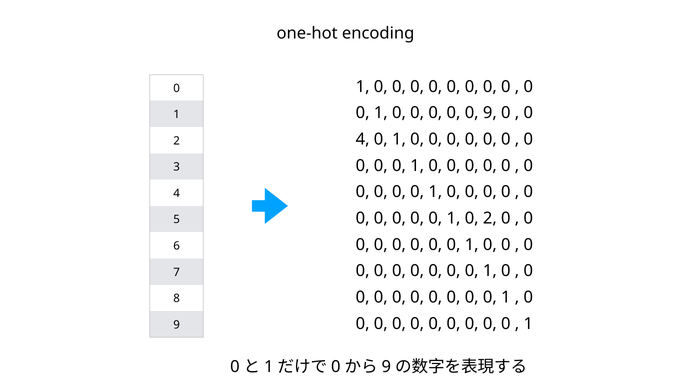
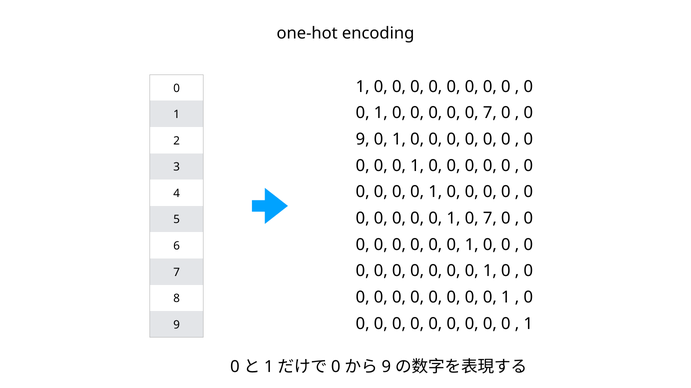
0 0 9: 9 -> 7
4 at (363, 140): 4 -> 9
1 0 2: 2 -> 7
